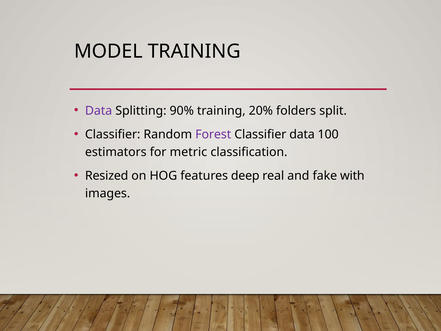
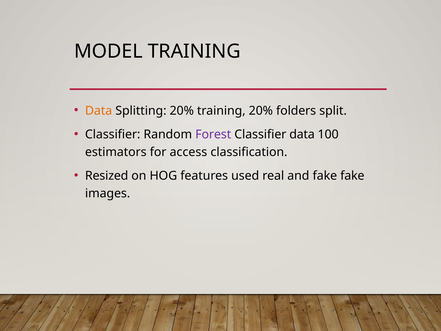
Data at (99, 111) colour: purple -> orange
Splitting 90%: 90% -> 20%
metric: metric -> access
deep: deep -> used
fake with: with -> fake
